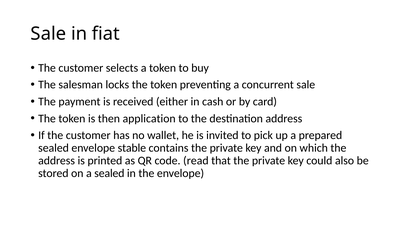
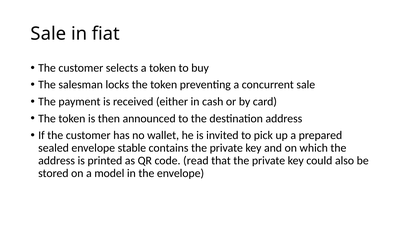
application: application -> announced
a sealed: sealed -> model
